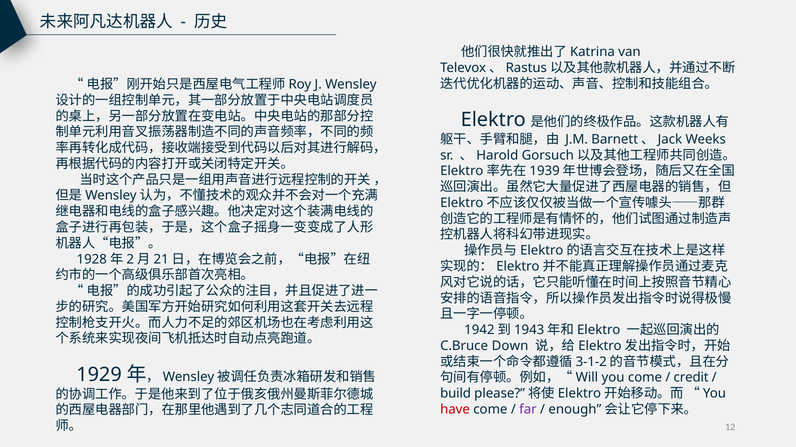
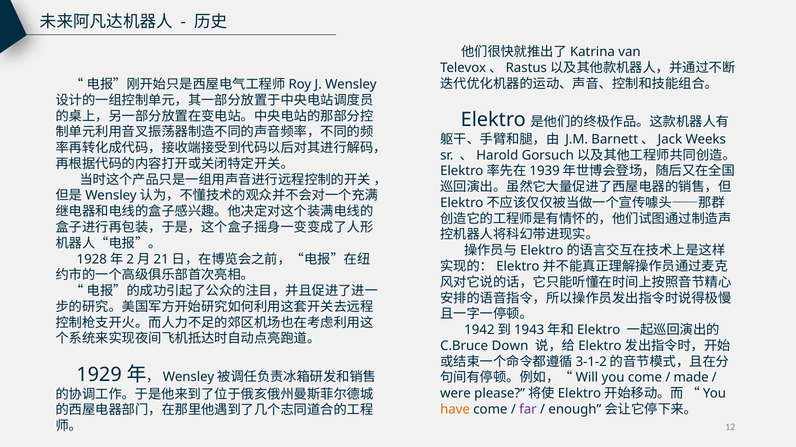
credit: credit -> made
build: build -> were
have colour: red -> orange
